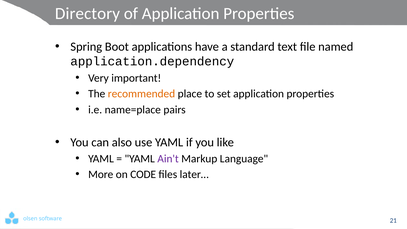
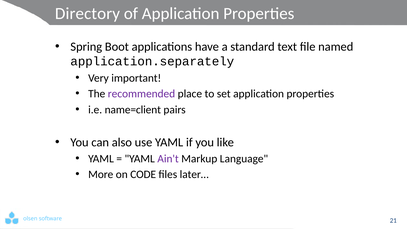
application.dependency: application.dependency -> application.separately
recommended colour: orange -> purple
name=place: name=place -> name=client
